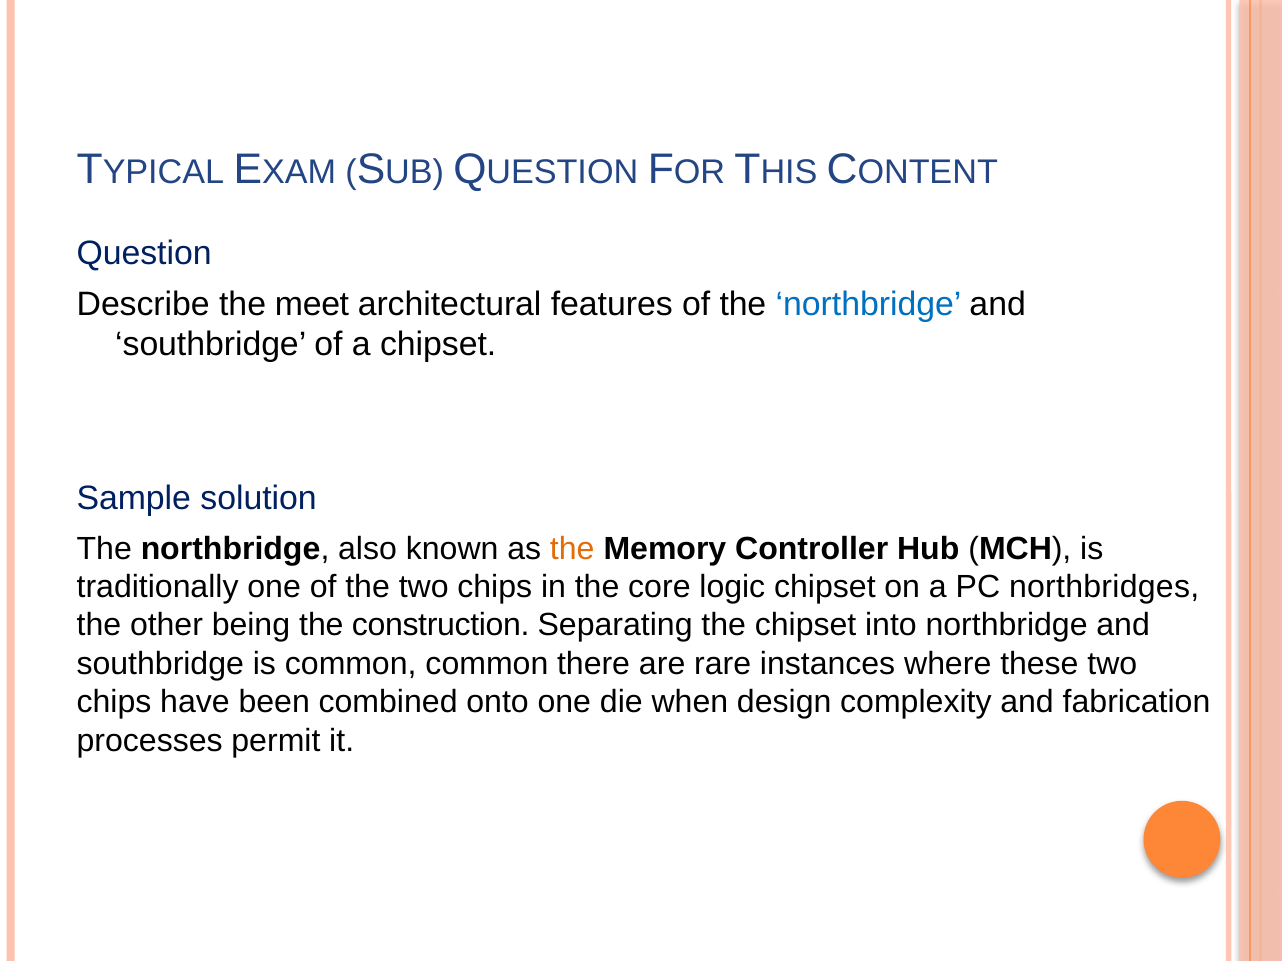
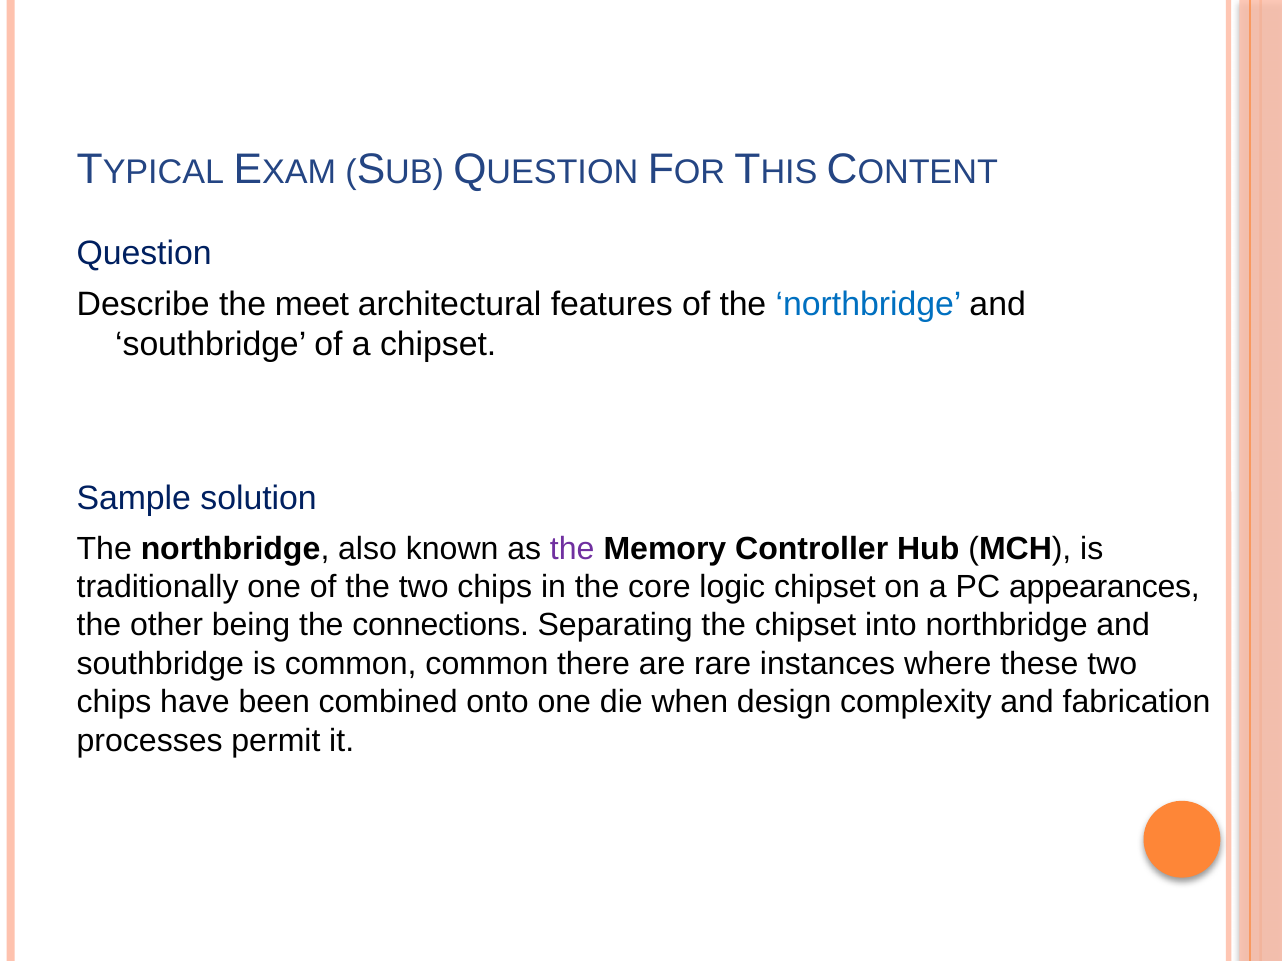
the at (572, 549) colour: orange -> purple
northbridges: northbridges -> appearances
construction: construction -> connections
